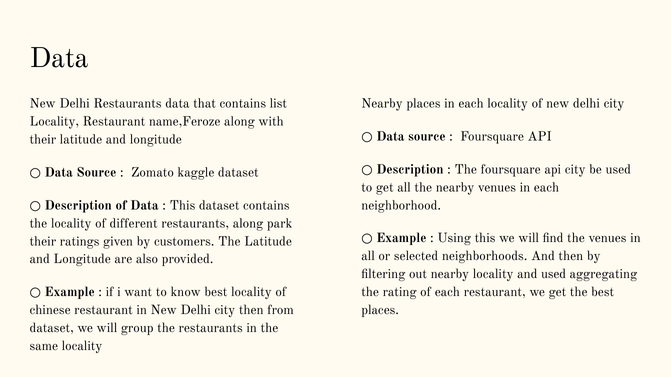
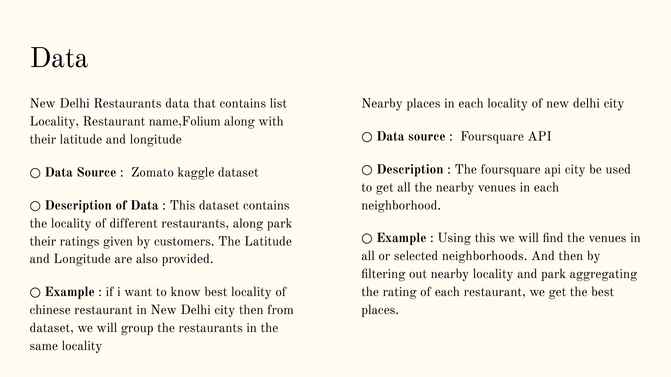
name,Feroze: name,Feroze -> name,Folium
and used: used -> park
